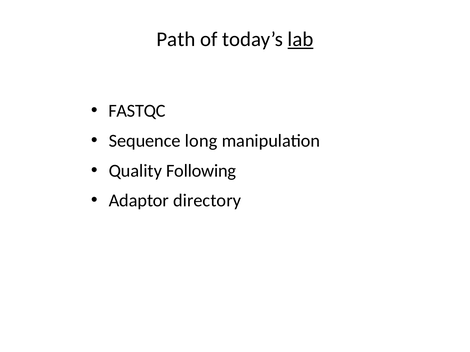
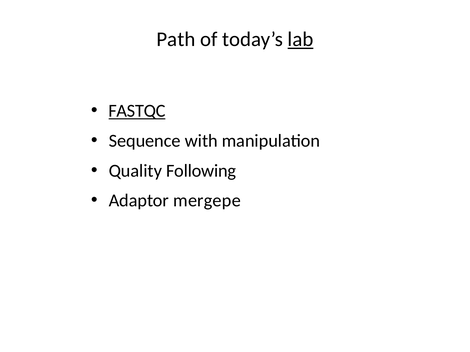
FASTQC underline: none -> present
long: long -> with
directory: directory -> mergepe
